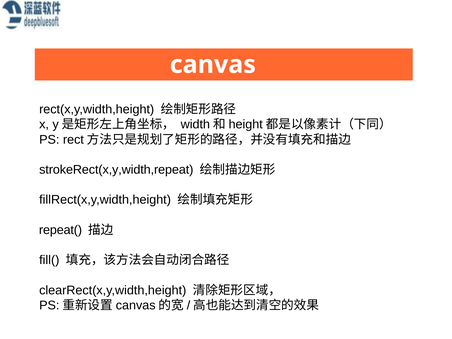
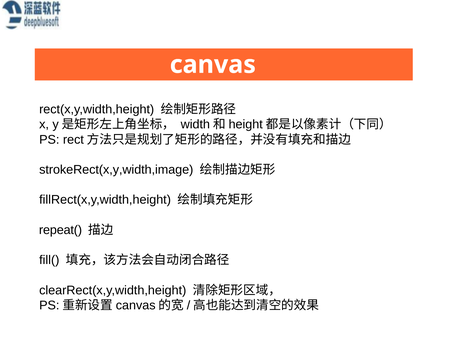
strokeRect(x,y,width,repeat: strokeRect(x,y,width,repeat -> strokeRect(x,y,width,image
